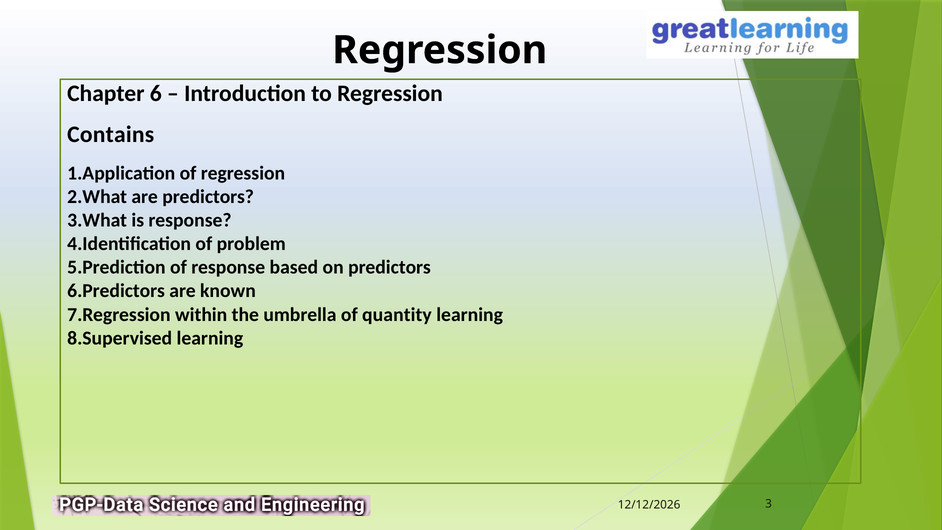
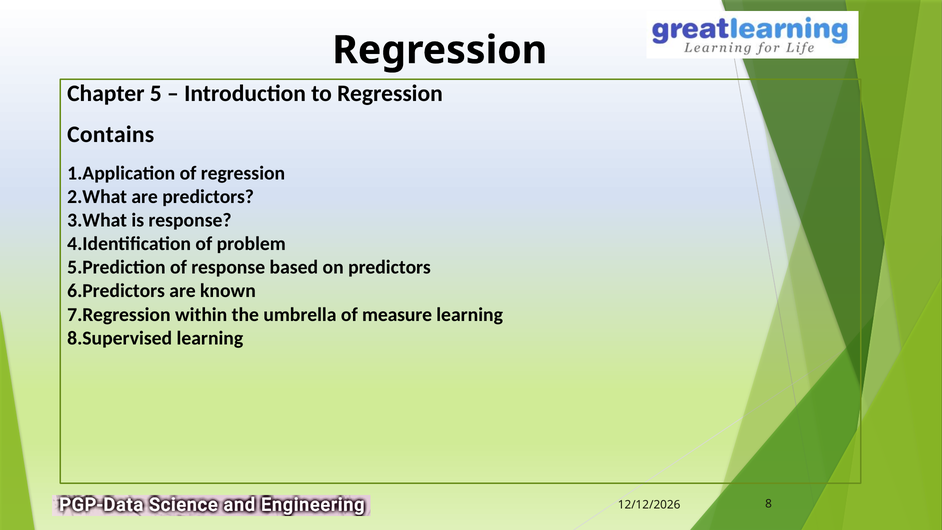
6: 6 -> 5
quantity: quantity -> measure
3: 3 -> 8
